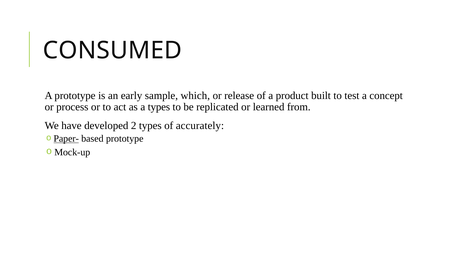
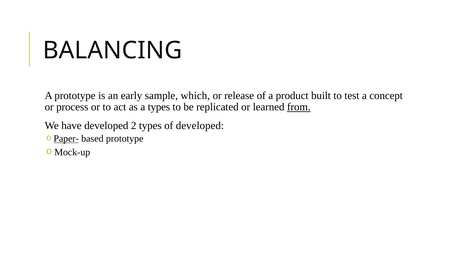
CONSUMED: CONSUMED -> BALANCING
from underline: none -> present
of accurately: accurately -> developed
